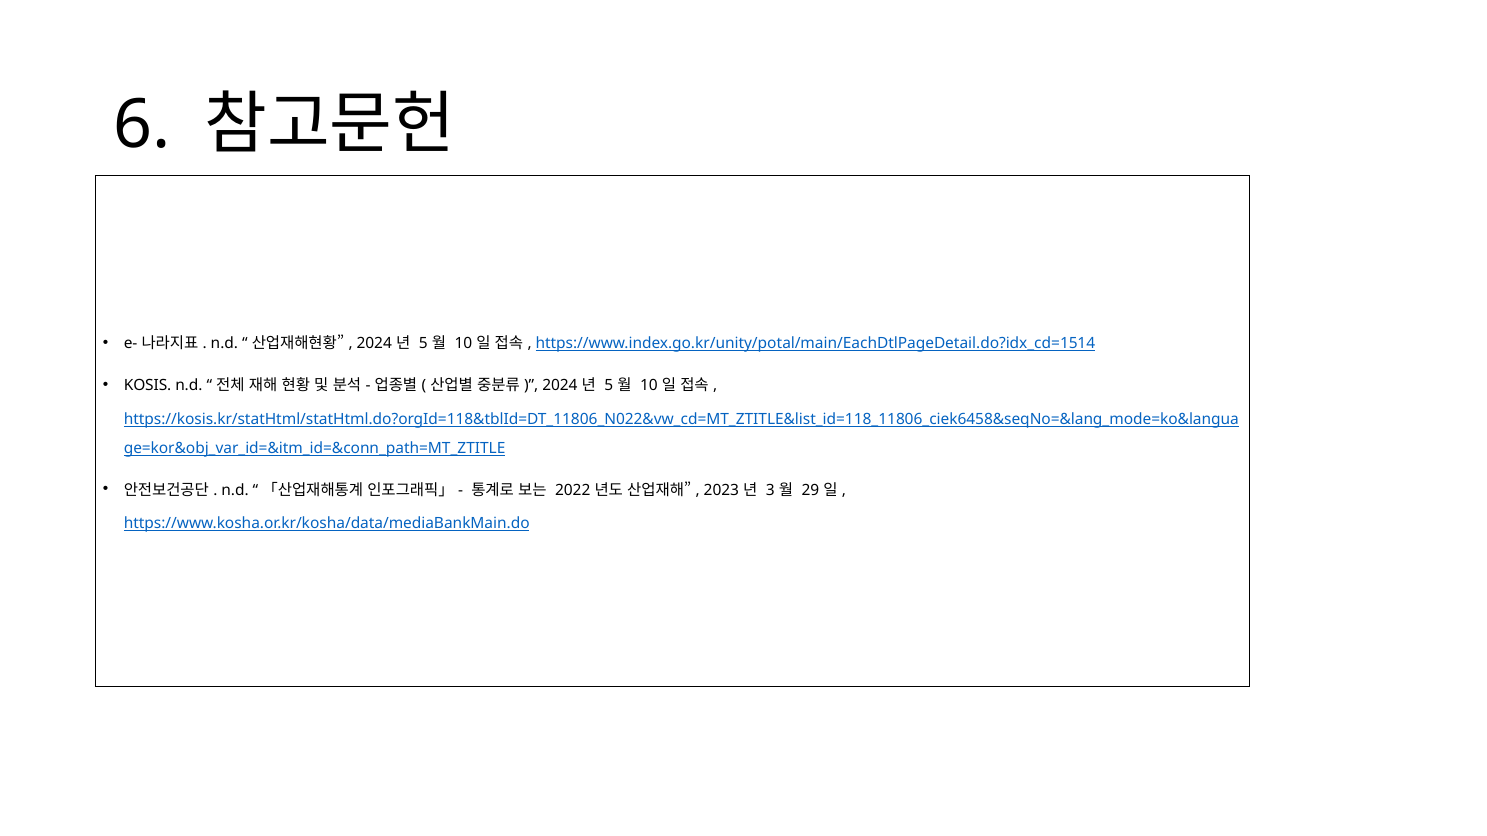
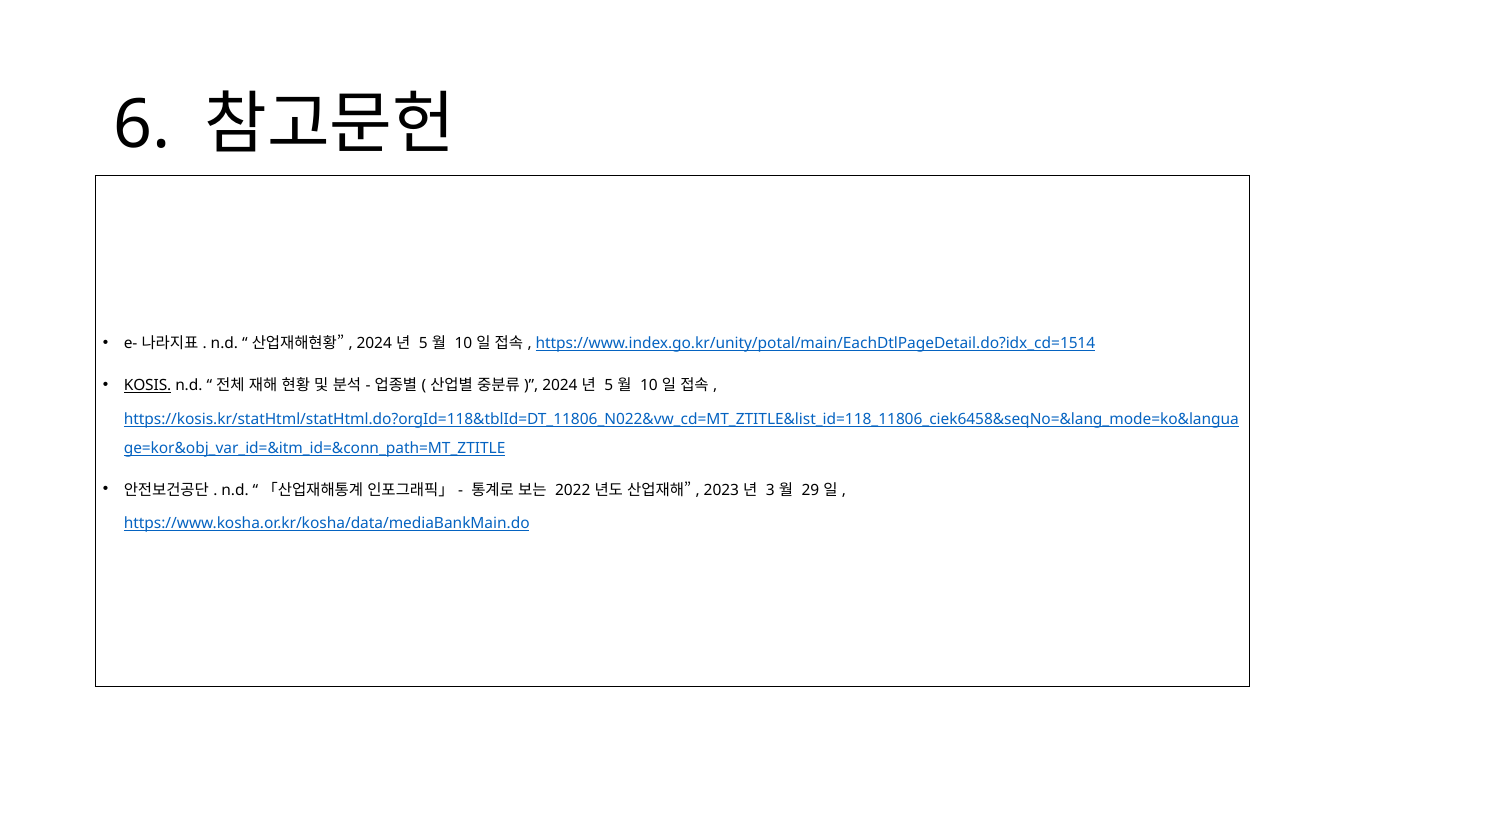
KOSIS underline: none -> present
